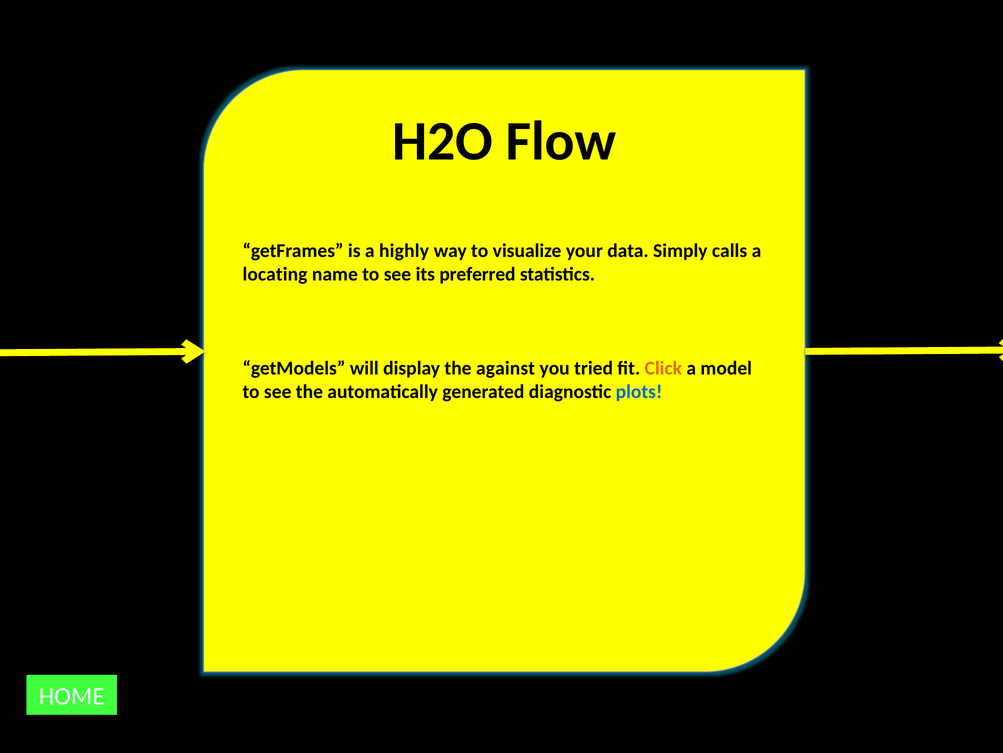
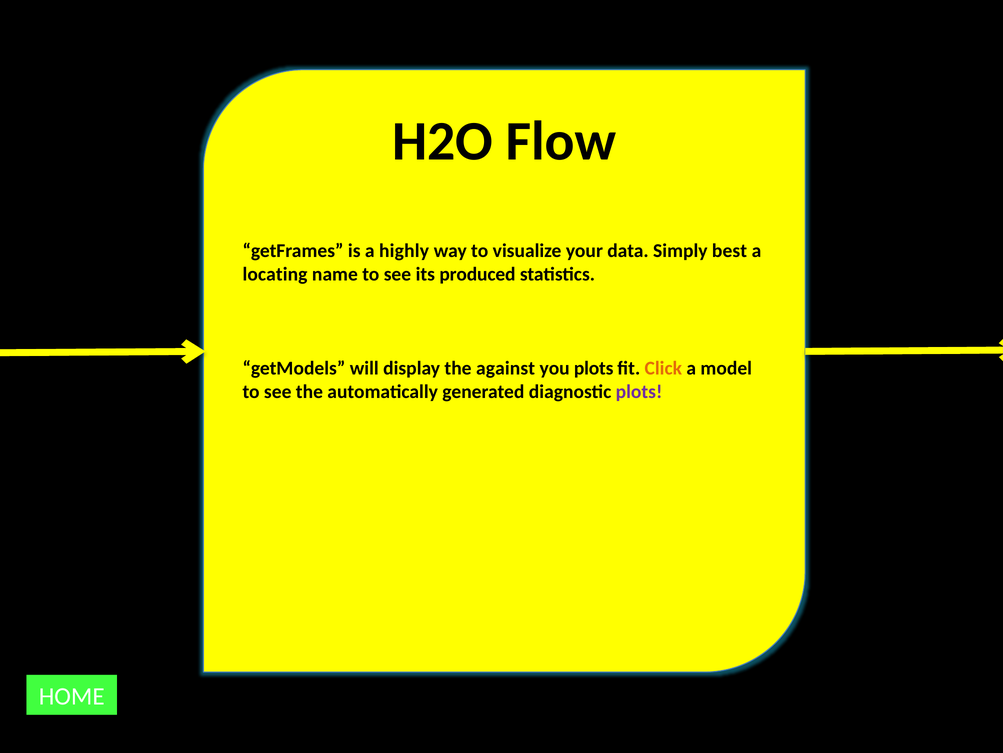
calls: calls -> best
preferred: preferred -> produced
you tried: tried -> plots
plots at (639, 391) colour: blue -> purple
